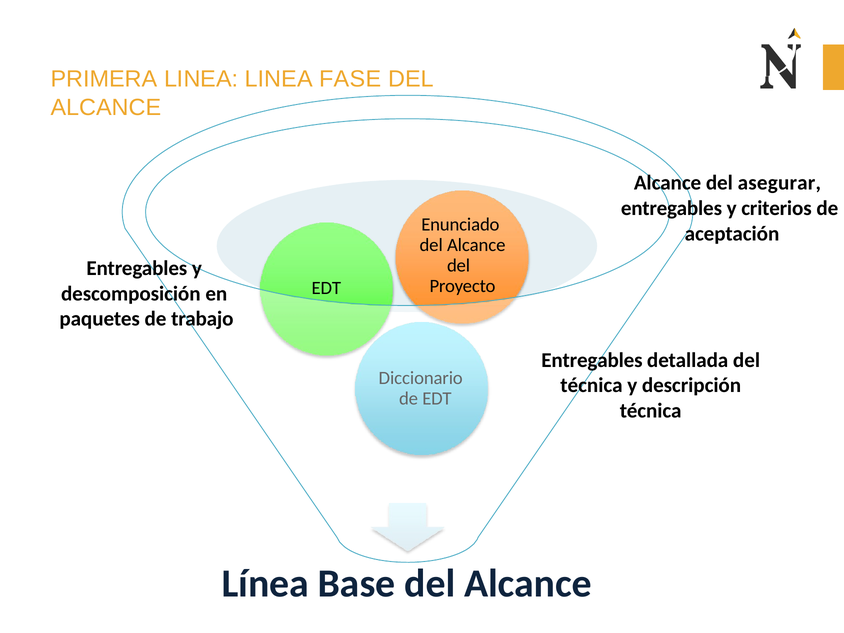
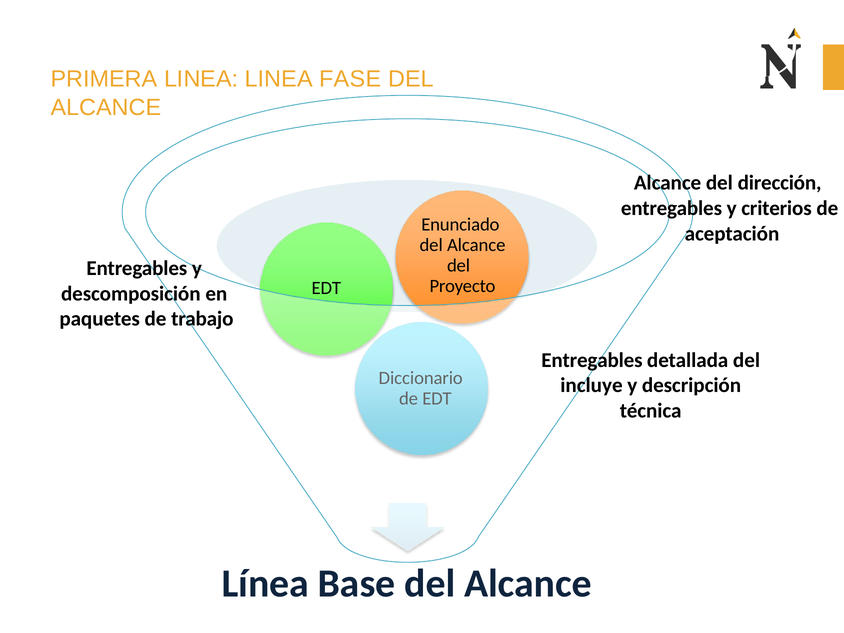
asegurar: asegurar -> dirección
técnica at (591, 385): técnica -> incluye
